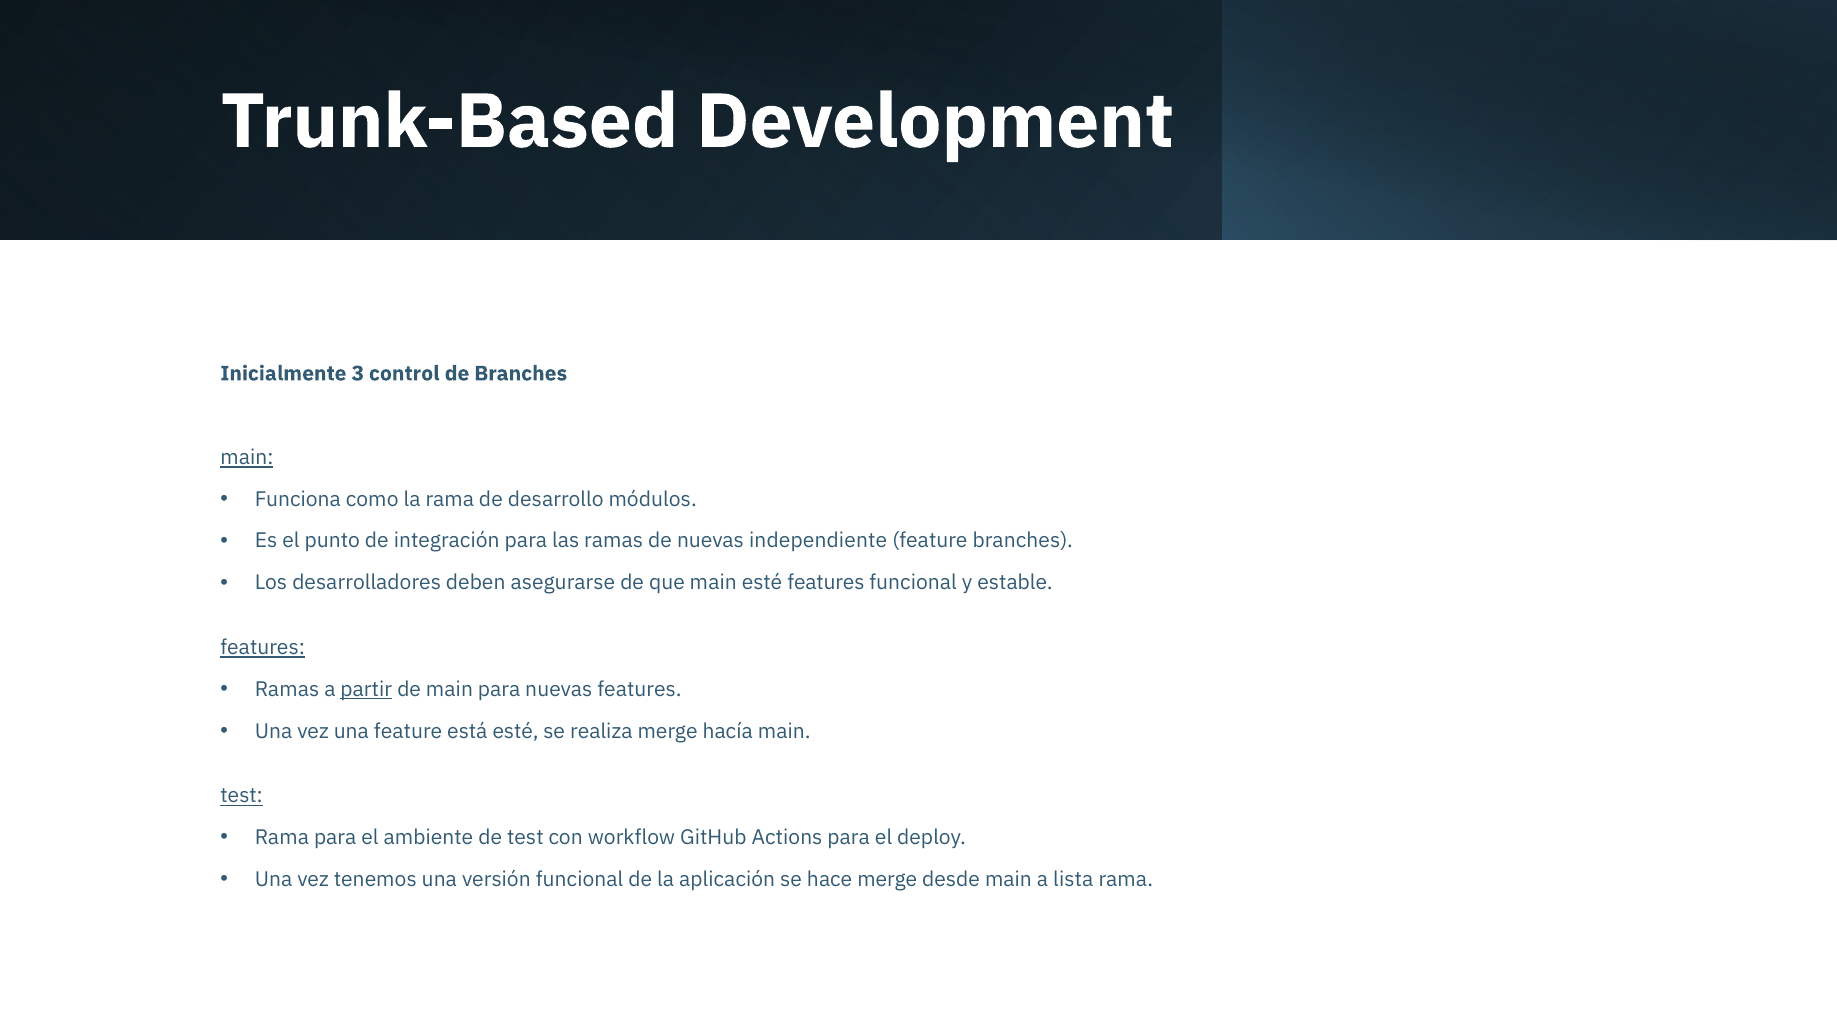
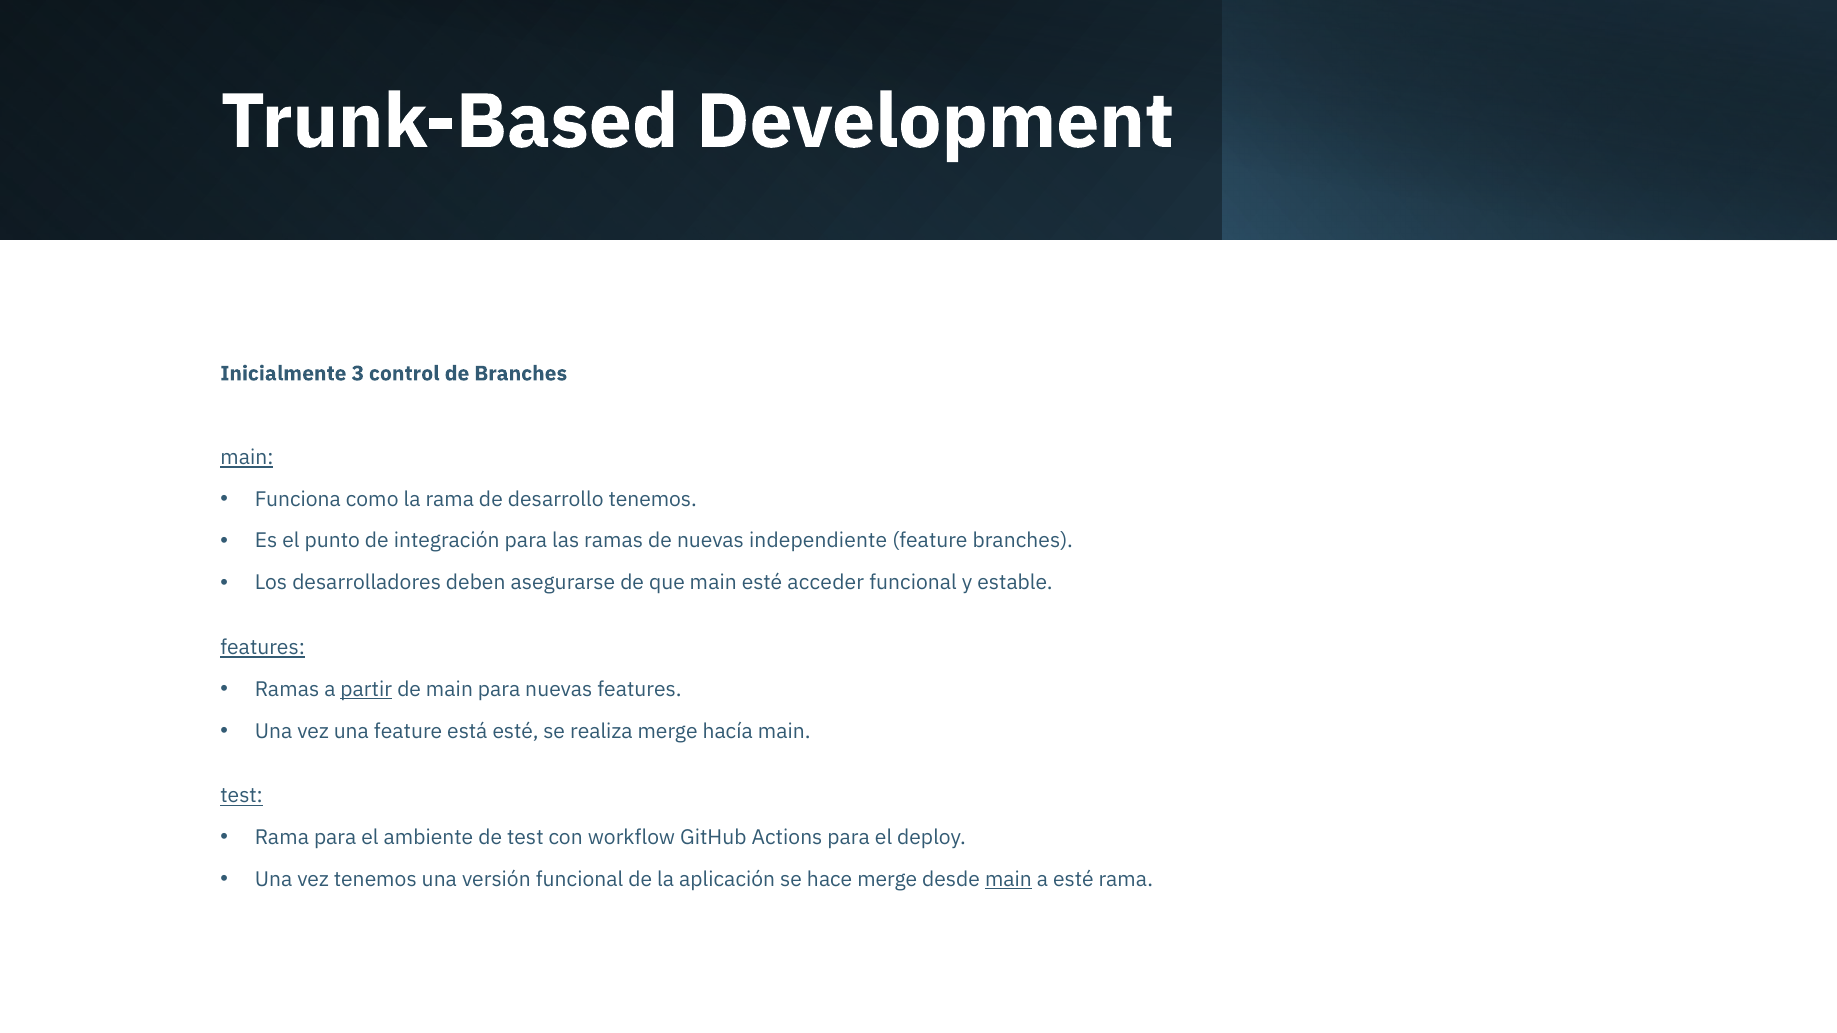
desarrollo módulos: módulos -> tenemos
esté features: features -> acceder
main at (1009, 880) underline: none -> present
a lista: lista -> esté
